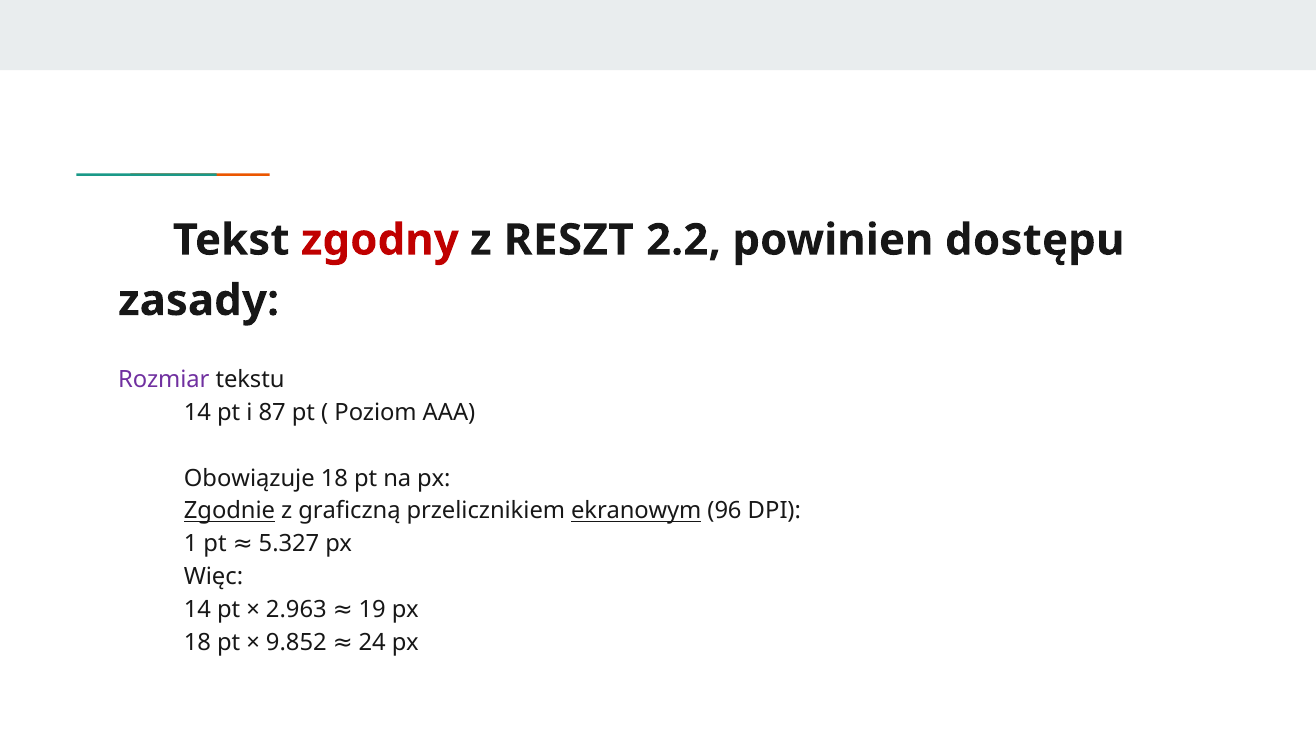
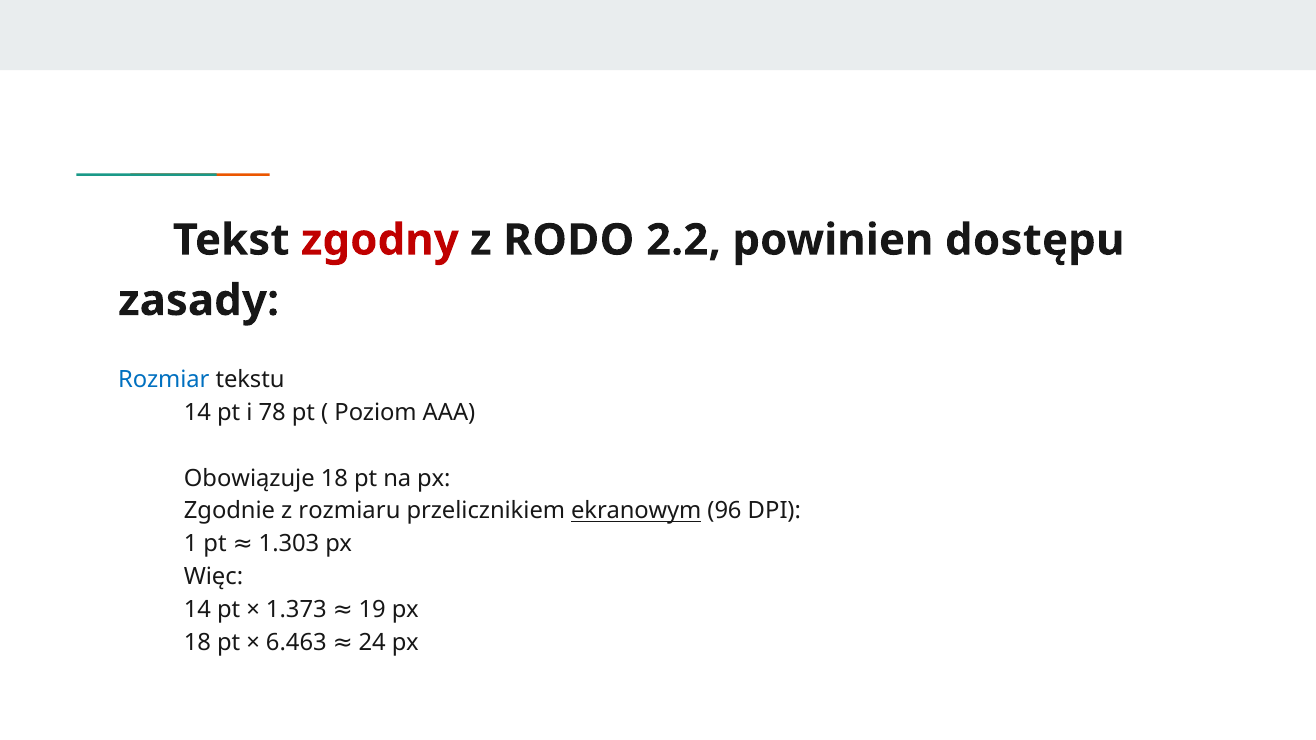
RESZT: RESZT -> RODO
Rozmiar colour: purple -> blue
87: 87 -> 78
Zgodnie underline: present -> none
graficzną: graficzną -> rozmiaru
5.327: 5.327 -> 1.303
2.963: 2.963 -> 1.373
9.852: 9.852 -> 6.463
